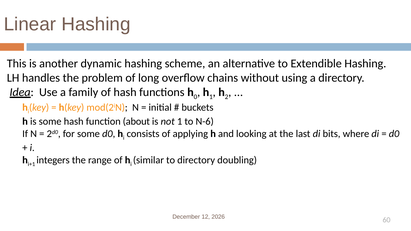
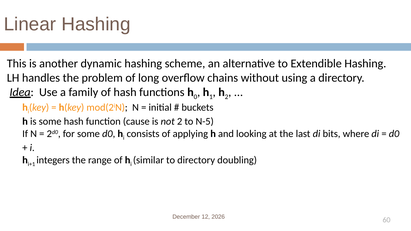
about: about -> cause
not 1: 1 -> 2
N-6: N-6 -> N-5
